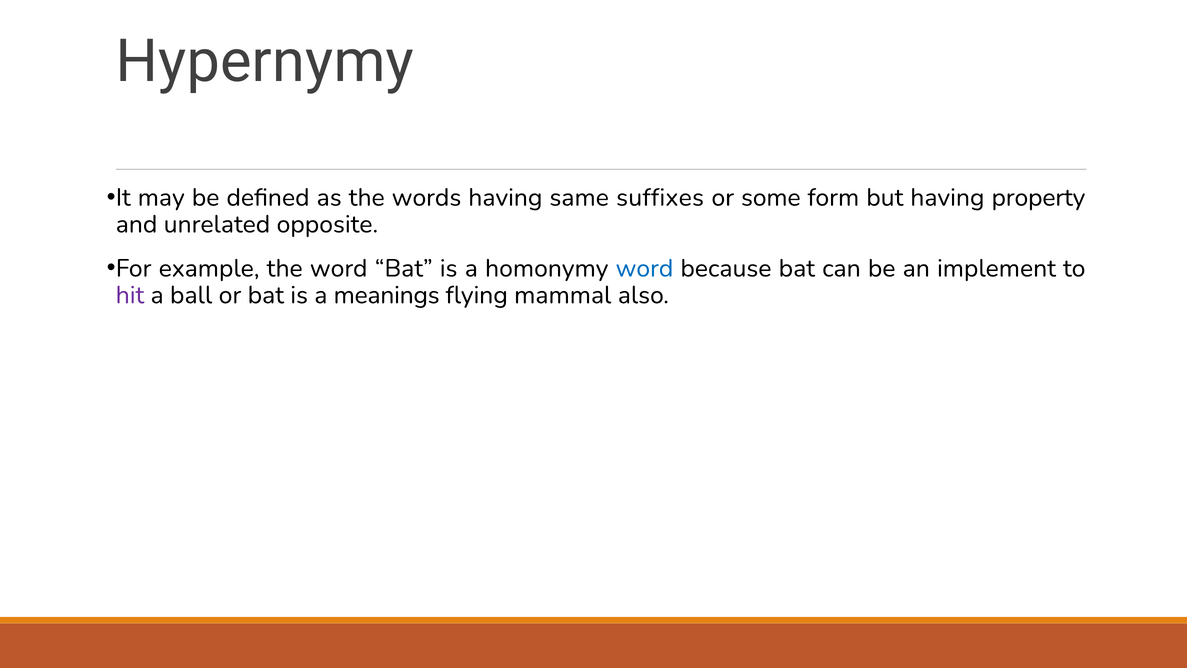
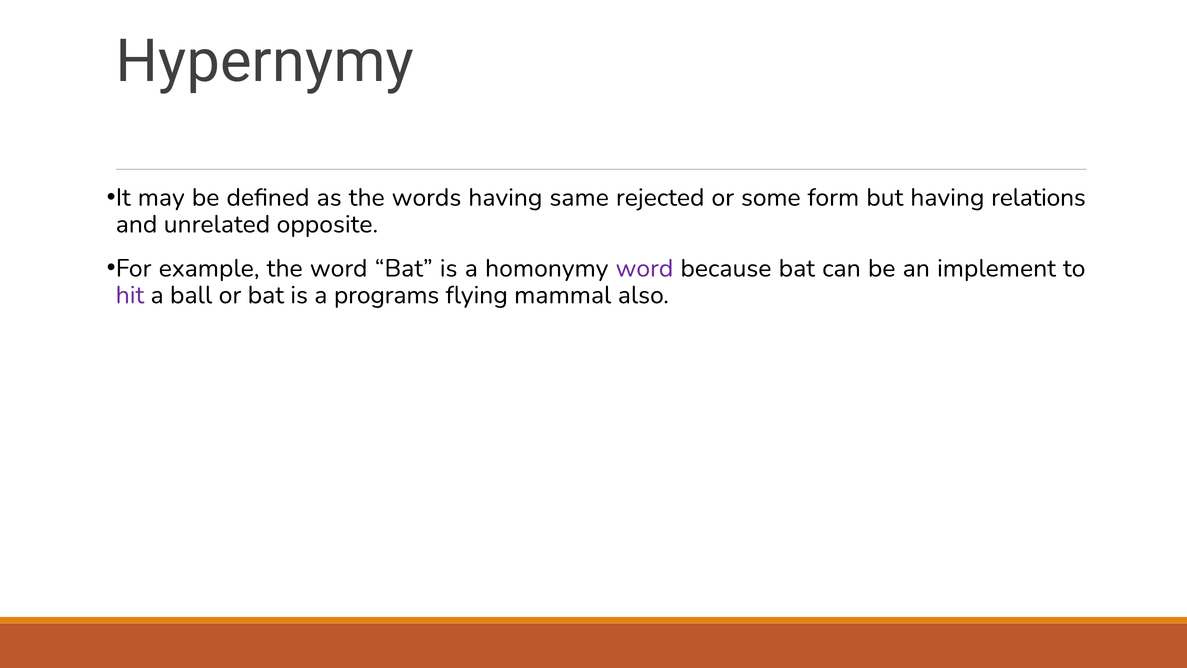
suffixes: suffixes -> rejected
property: property -> relations
word at (644, 268) colour: blue -> purple
meanings: meanings -> programs
